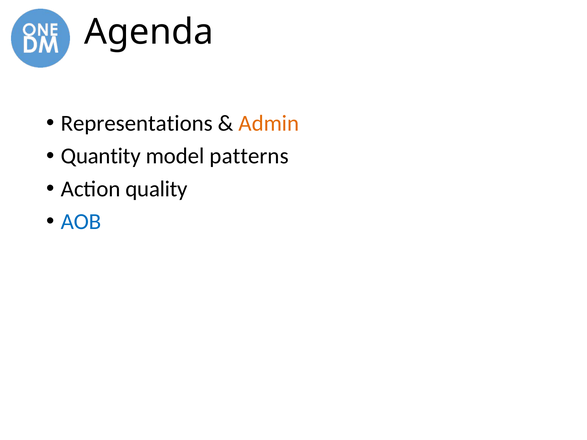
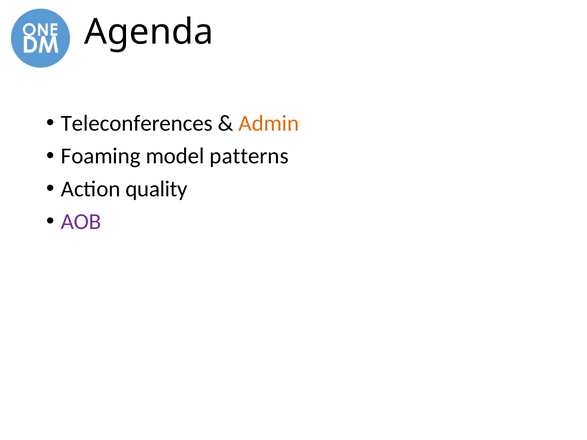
Representations: Representations -> Teleconferences
Quantity: Quantity -> Foaming
AOB colour: blue -> purple
